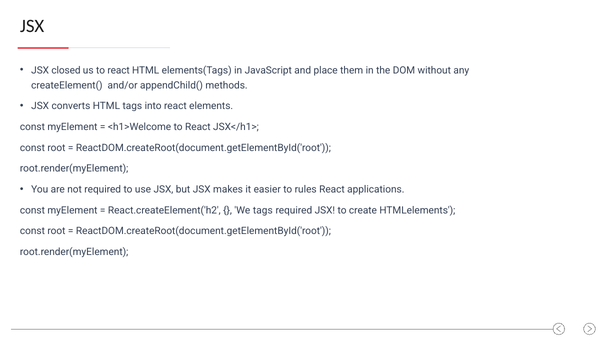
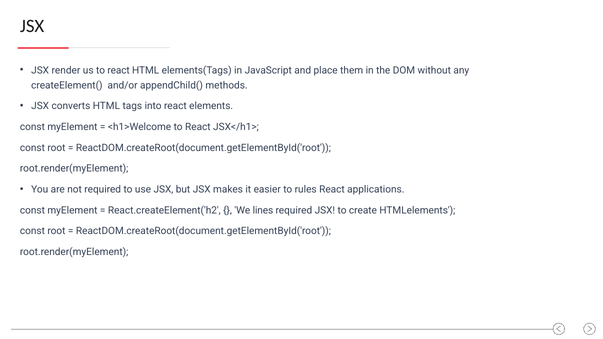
closed: closed -> render
We tags: tags -> lines
